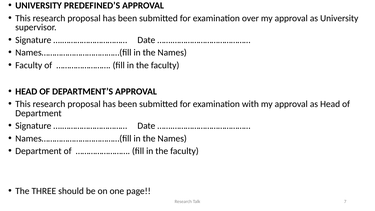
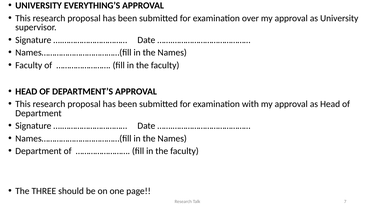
PREDEFINED’S: PREDEFINED’S -> EVERYTHING’S
